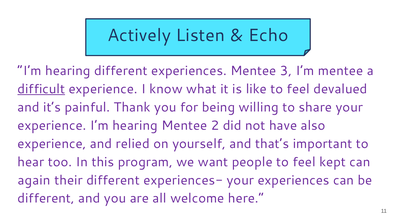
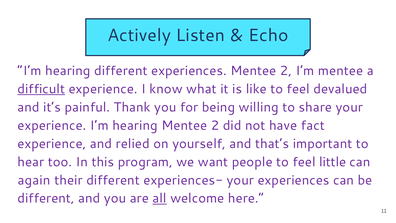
experiences Mentee 3: 3 -> 2
also: also -> fact
kept: kept -> little
all underline: none -> present
